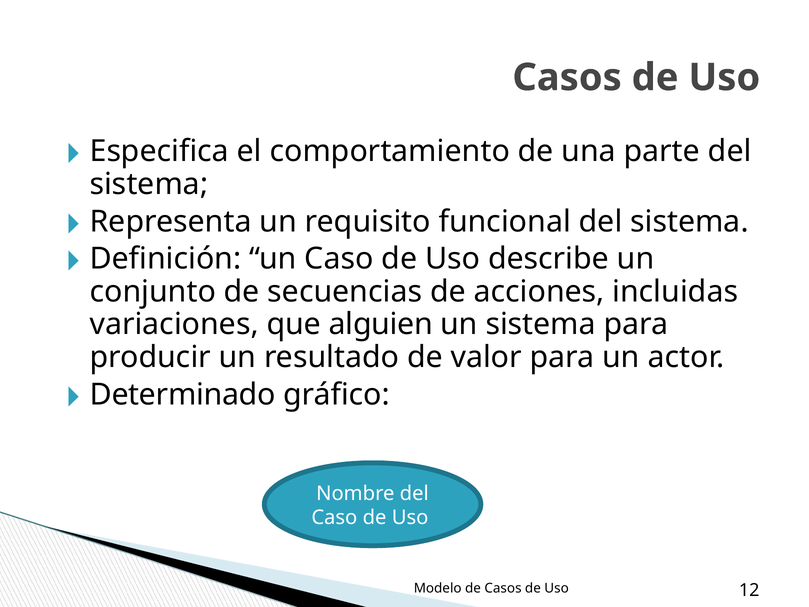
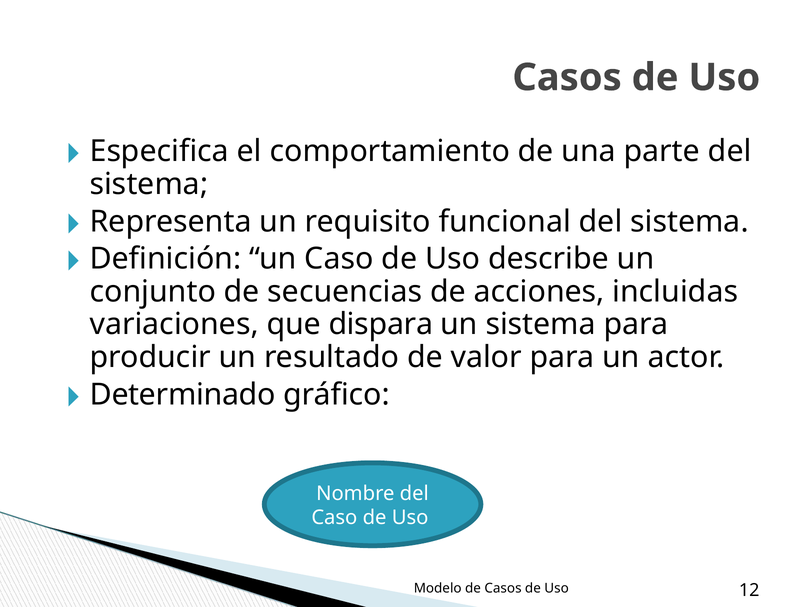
alguien: alguien -> dispara
